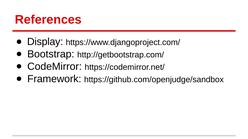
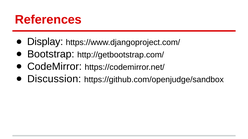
Framework: Framework -> Discussion
